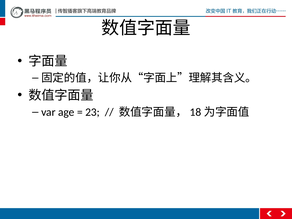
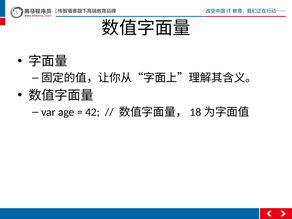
23: 23 -> 42
